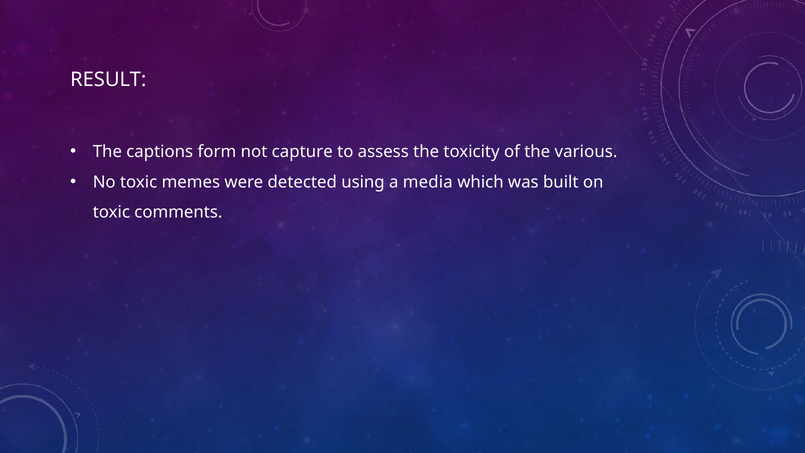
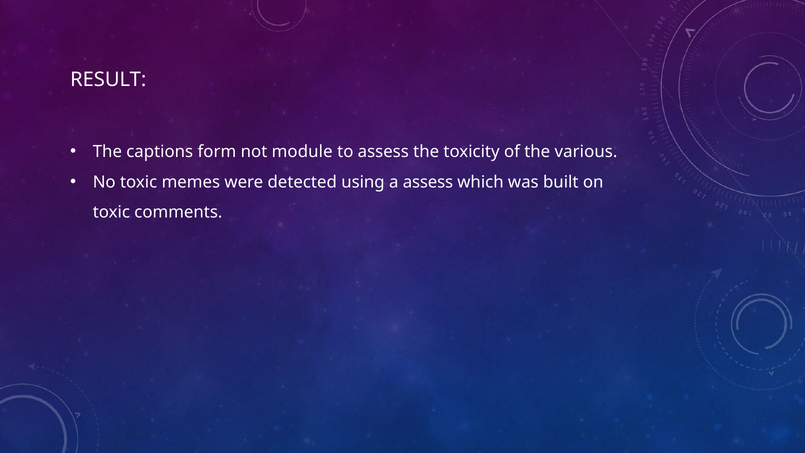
capture: capture -> module
a media: media -> assess
